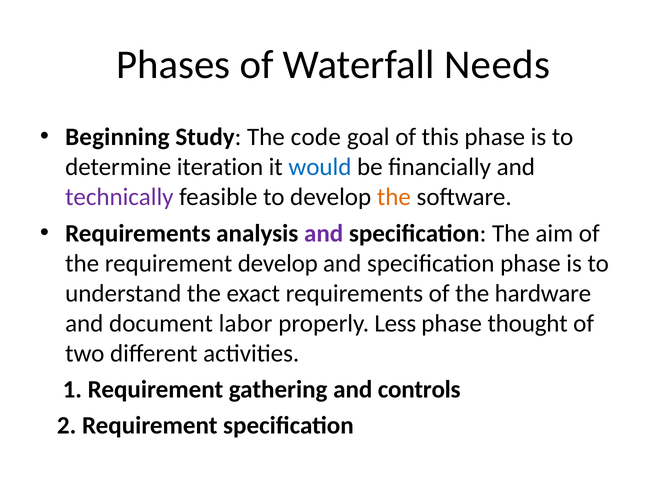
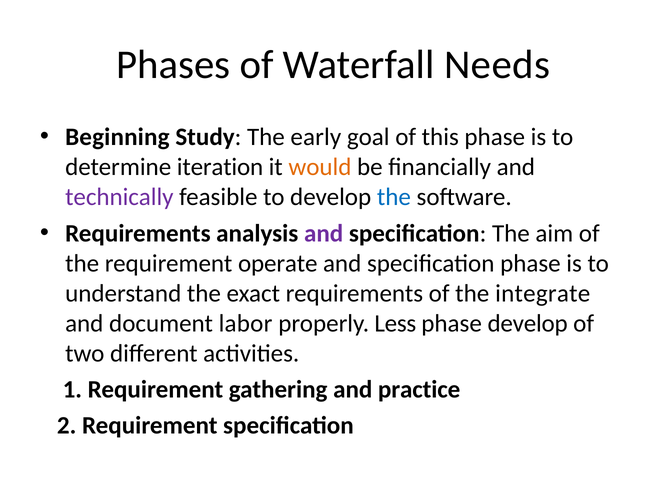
code: code -> early
would colour: blue -> orange
the at (394, 197) colour: orange -> blue
requirement develop: develop -> operate
hardware: hardware -> integrate
phase thought: thought -> develop
controls: controls -> practice
